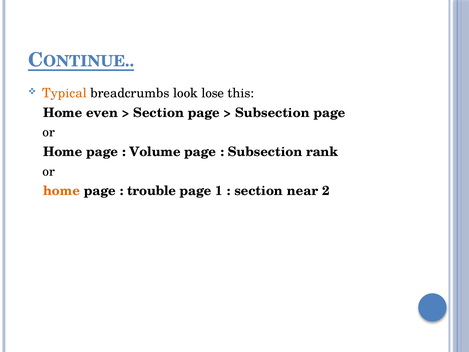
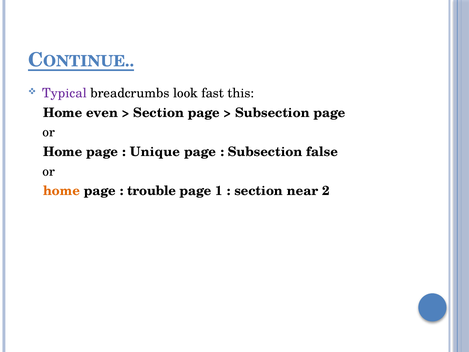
Typical colour: orange -> purple
lose: lose -> fast
Volume: Volume -> Unique
rank: rank -> false
